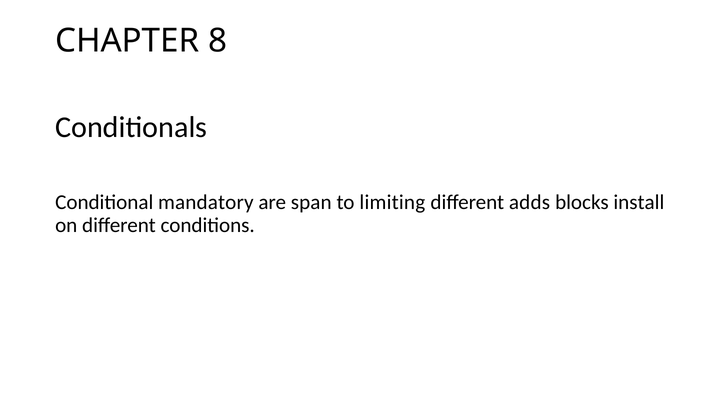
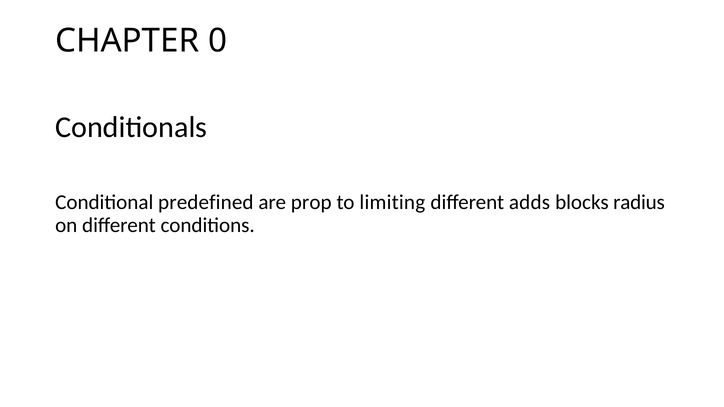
8: 8 -> 0
mandatory: mandatory -> predefined
span: span -> prop
install: install -> radius
